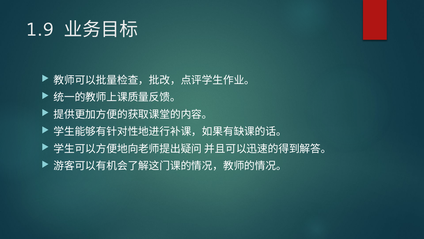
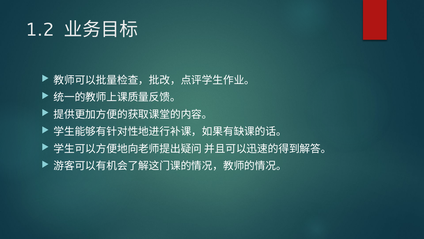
1.9: 1.9 -> 1.2
